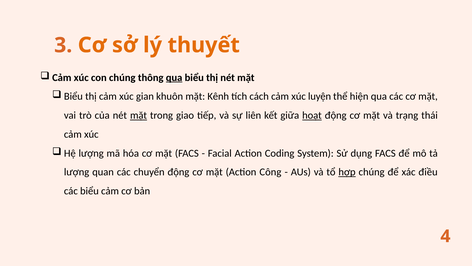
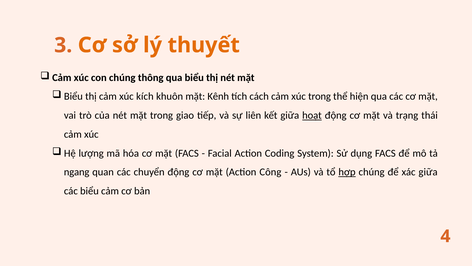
qua at (174, 77) underline: present -> none
gian: gian -> kích
xúc luyện: luyện -> trong
mặt at (139, 115) underline: present -> none
lượng at (77, 172): lượng -> ngang
xác điều: điều -> giữa
